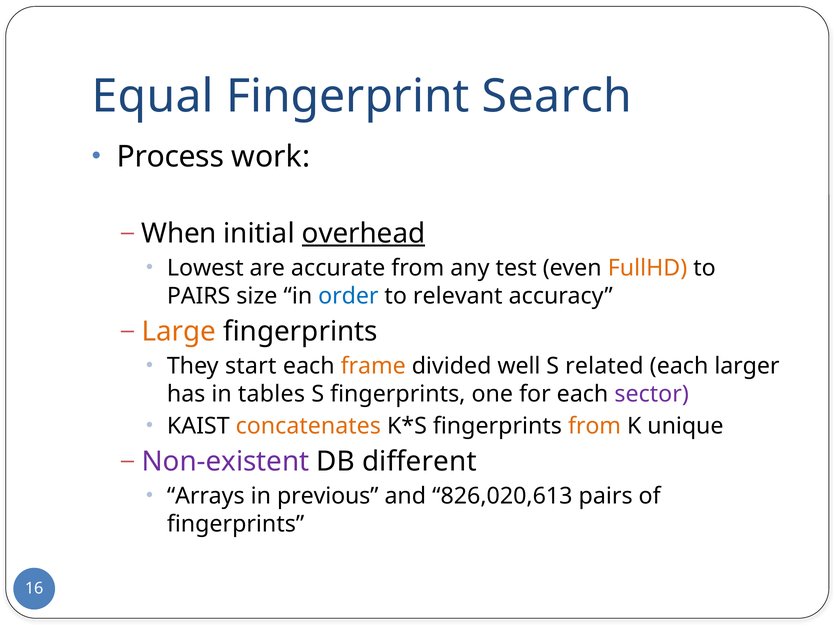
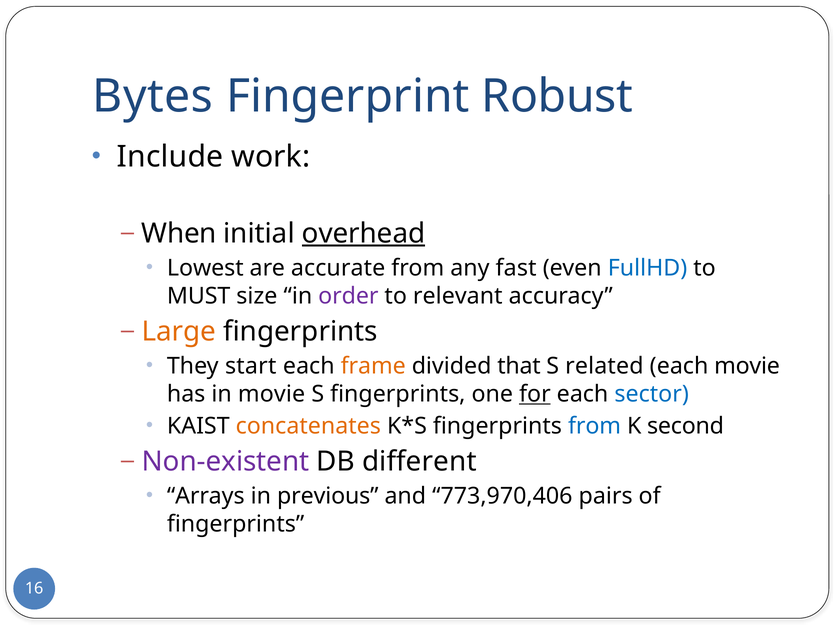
Equal: Equal -> Bytes
Search: Search -> Robust
Process: Process -> Include
test: test -> fast
FullHD colour: orange -> blue
PAIRS at (199, 296): PAIRS -> MUST
order colour: blue -> purple
well: well -> that
each larger: larger -> movie
in tables: tables -> movie
for underline: none -> present
sector colour: purple -> blue
from at (595, 426) colour: orange -> blue
unique: unique -> second
826,020,613: 826,020,613 -> 773,970,406
